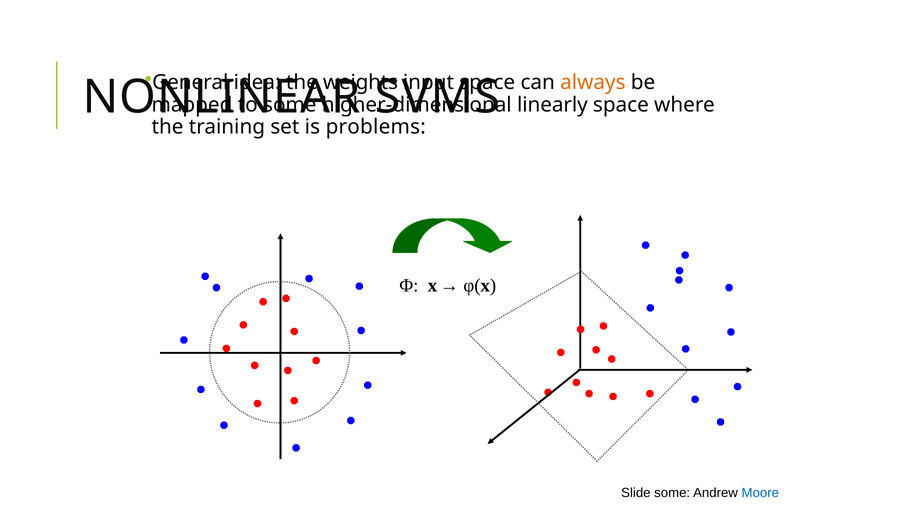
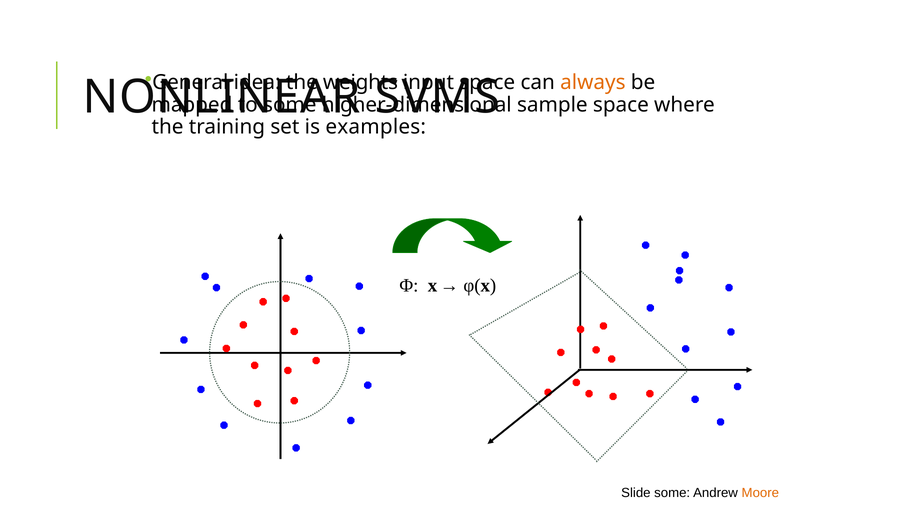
linearly: linearly -> sample
problems: problems -> examples
Moore colour: blue -> orange
